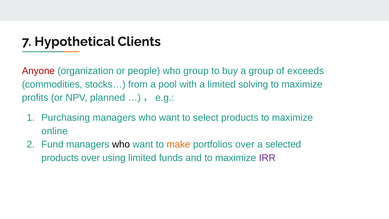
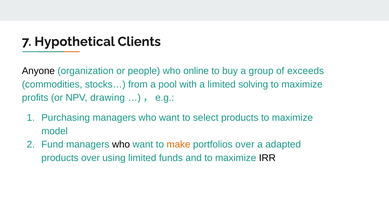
Anyone colour: red -> black
who group: group -> online
planned: planned -> drawing
online: online -> model
selected: selected -> adapted
IRR colour: purple -> black
